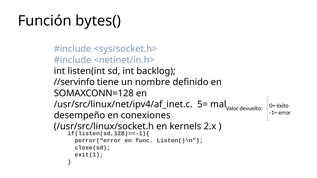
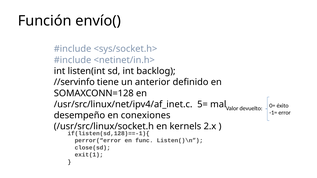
bytes(: bytes( -> envío(
nombre: nombre -> anterior
